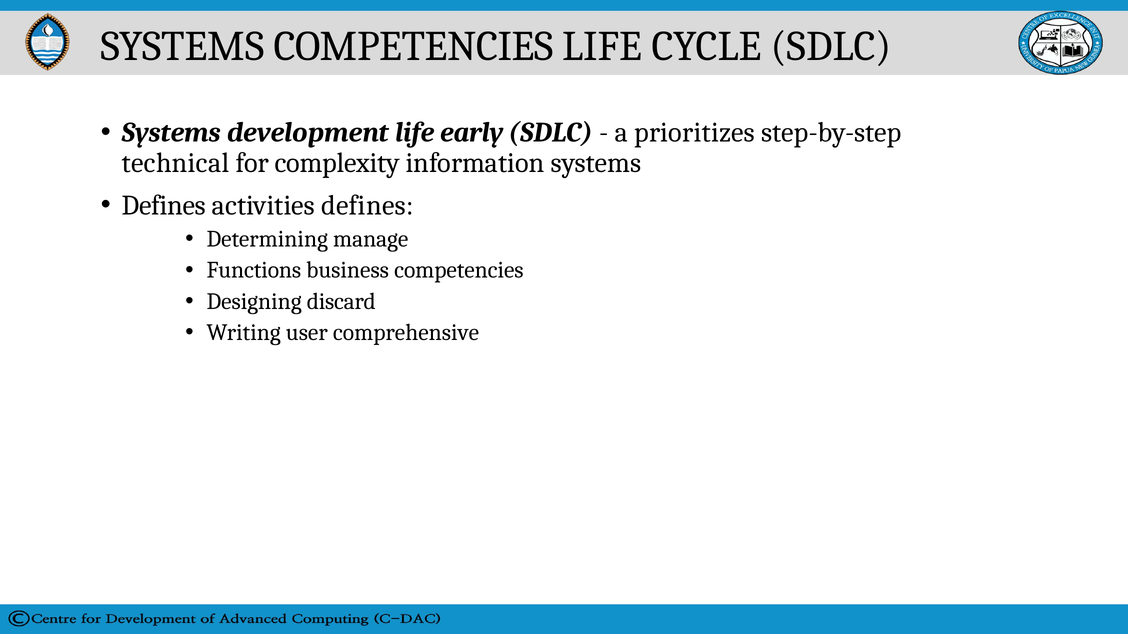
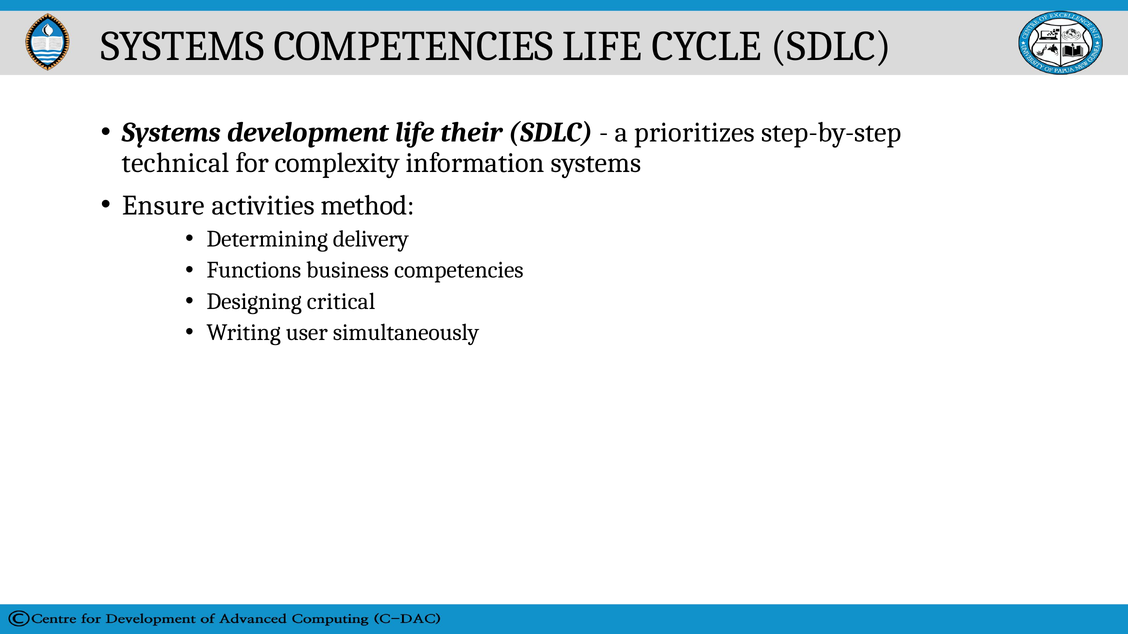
early: early -> their
Defines at (164, 205): Defines -> Ensure
activities defines: defines -> method
manage: manage -> delivery
discard: discard -> critical
comprehensive: comprehensive -> simultaneously
